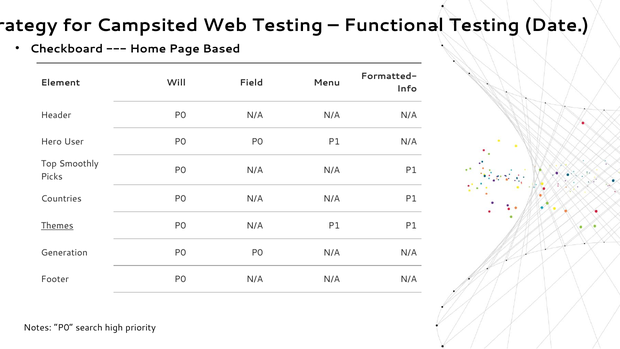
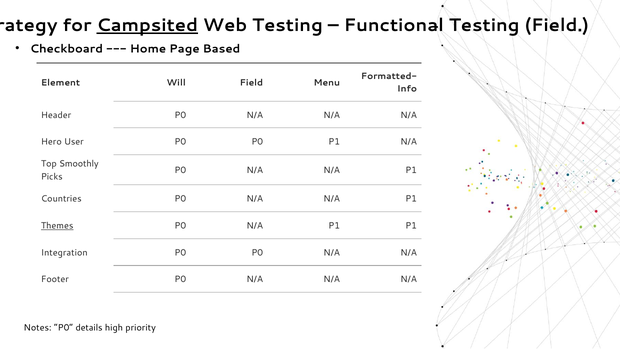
Campsited underline: none -> present
Testing Date: Date -> Field
Generation: Generation -> Integration
search: search -> details
